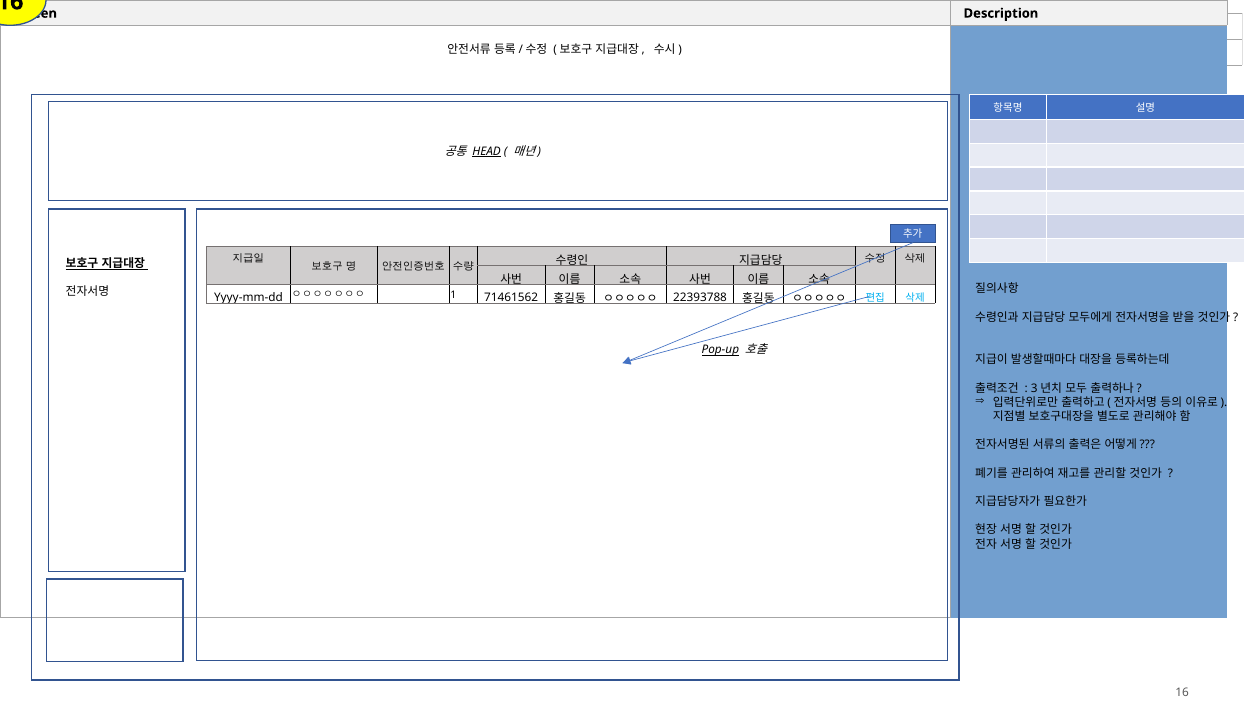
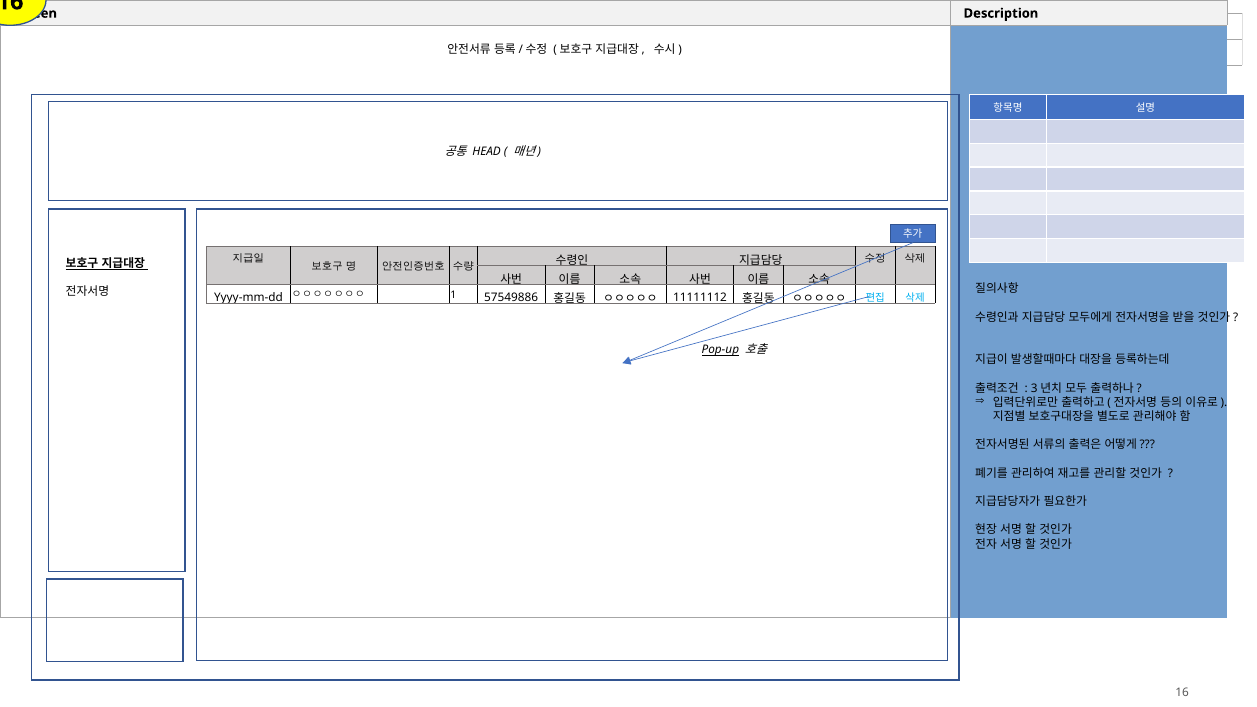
HEAD underline: present -> none
71461562: 71461562 -> 57549886
22393788: 22393788 -> 11111112
